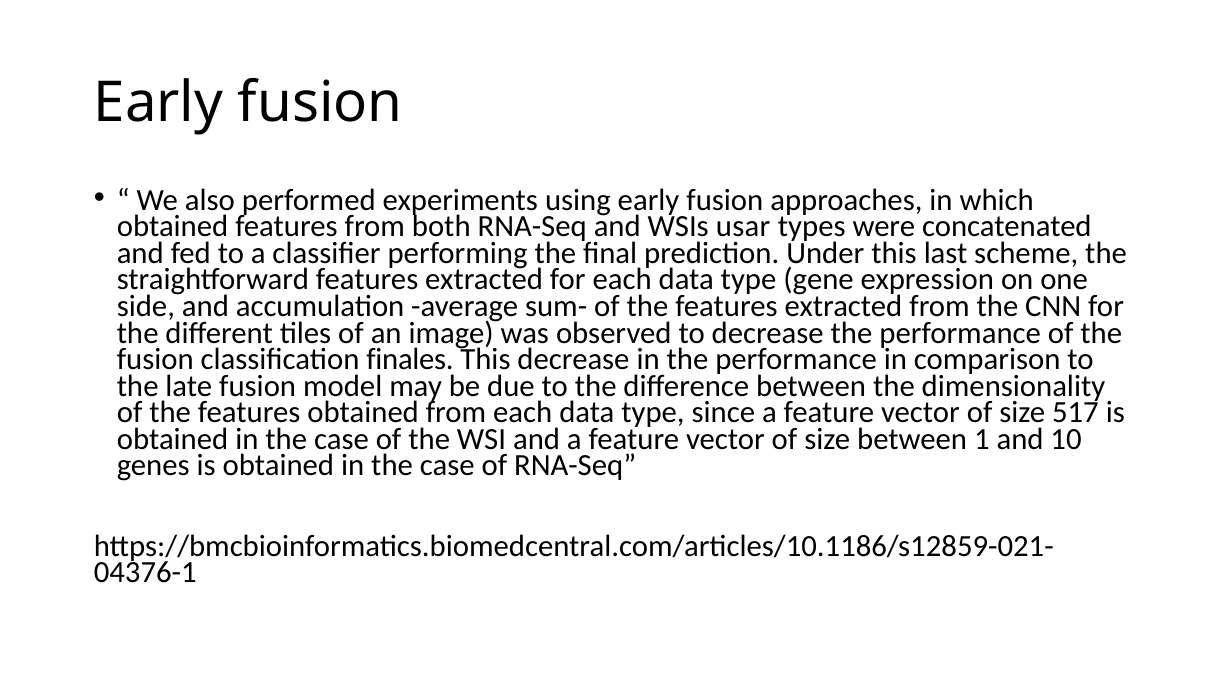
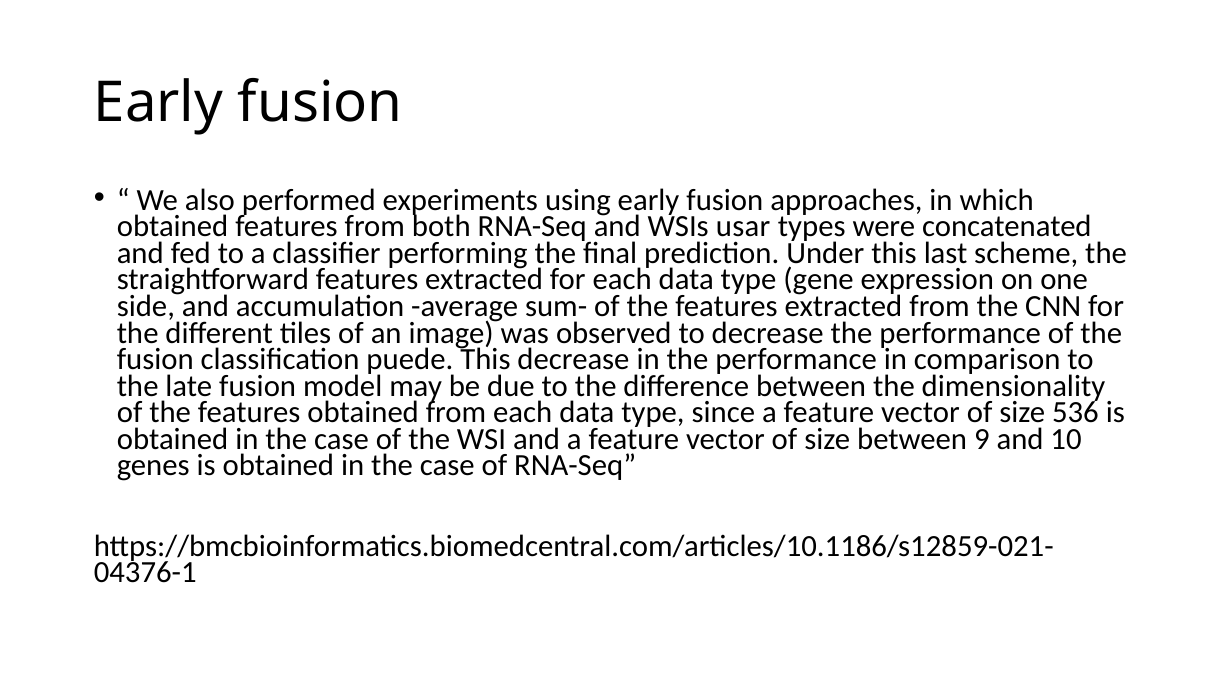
finales: finales -> puede
517: 517 -> 536
1: 1 -> 9
